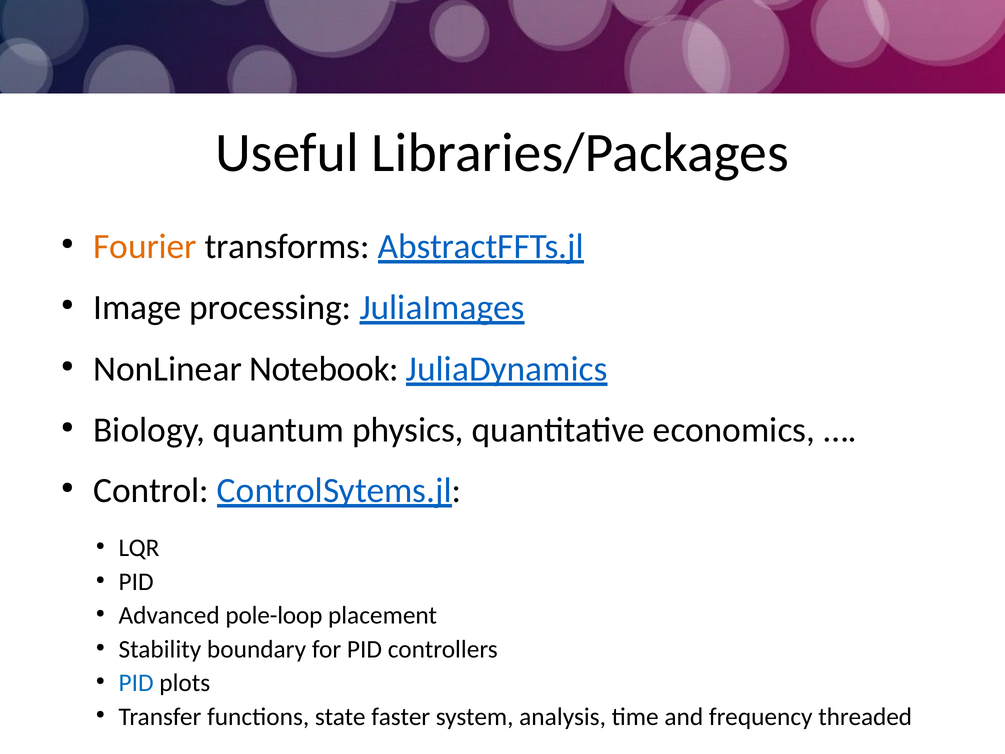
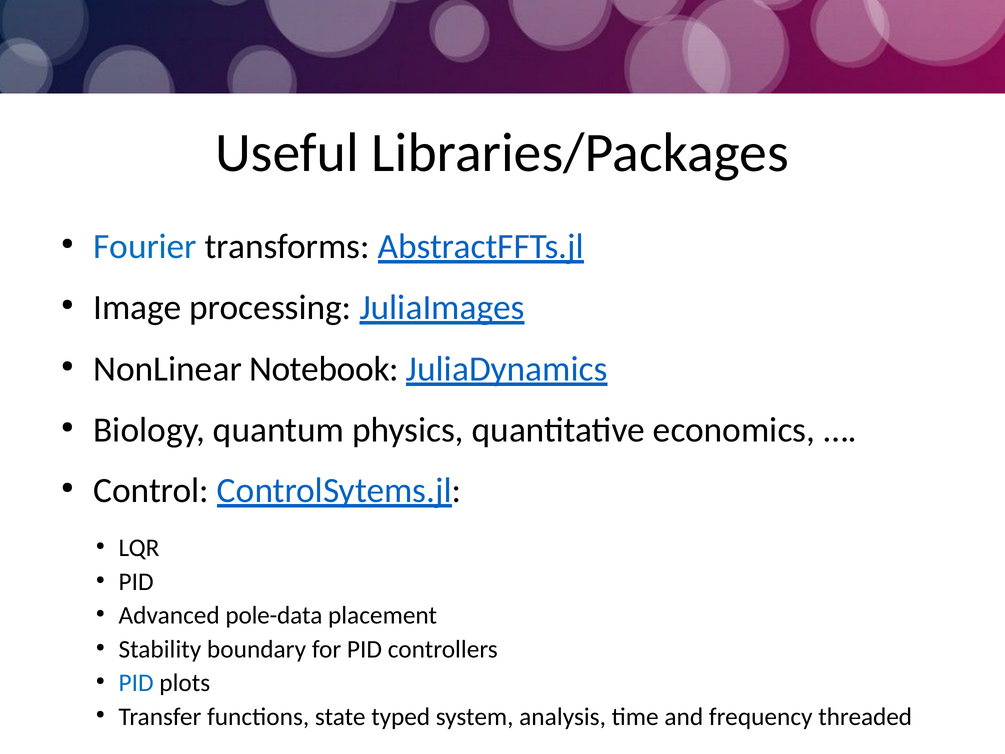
Fourier colour: orange -> blue
pole-loop: pole-loop -> pole-data
faster: faster -> typed
